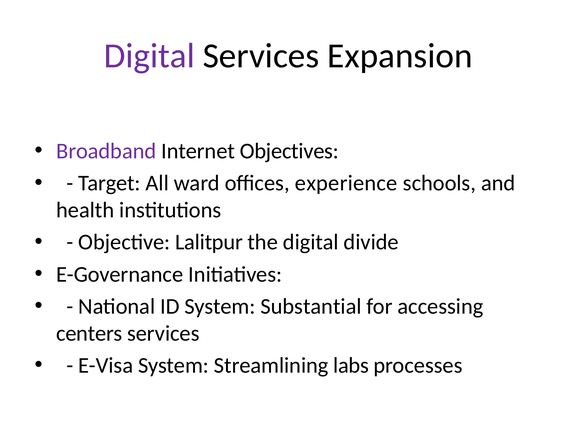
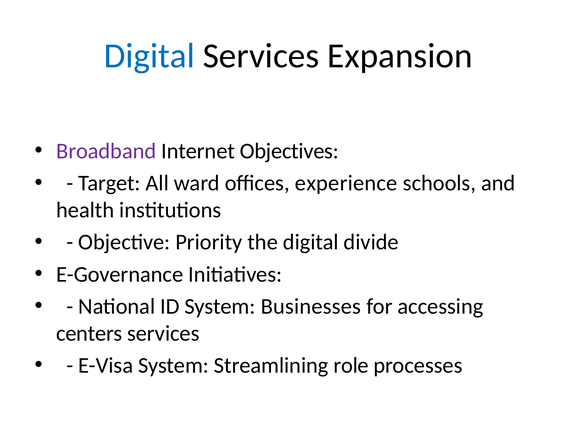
Digital at (149, 56) colour: purple -> blue
Lalitpur: Lalitpur -> Priority
Substantial: Substantial -> Businesses
labs: labs -> role
